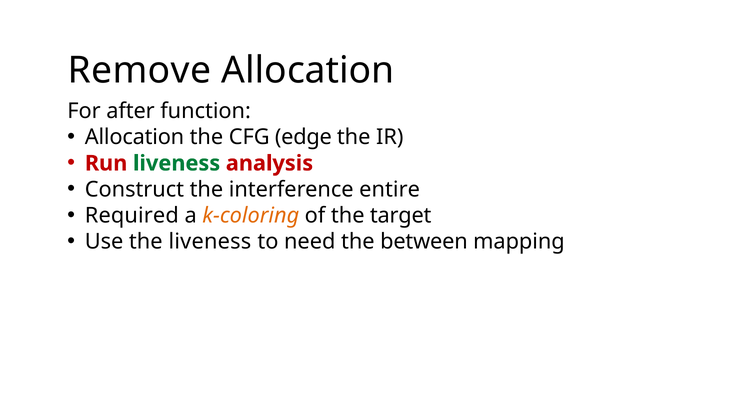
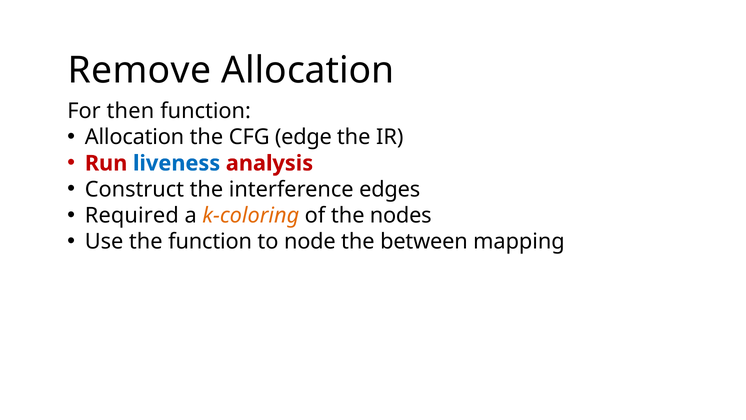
after: after -> then
liveness at (177, 163) colour: green -> blue
entire: entire -> edges
target: target -> nodes
the liveness: liveness -> function
need: need -> node
